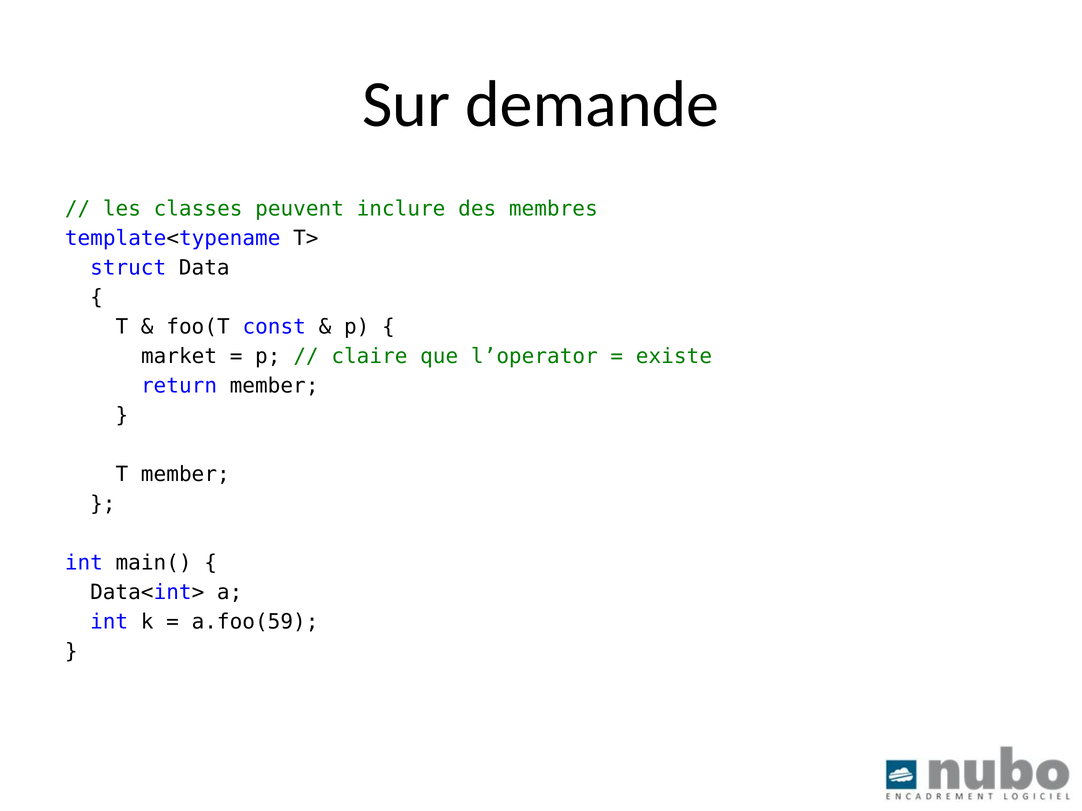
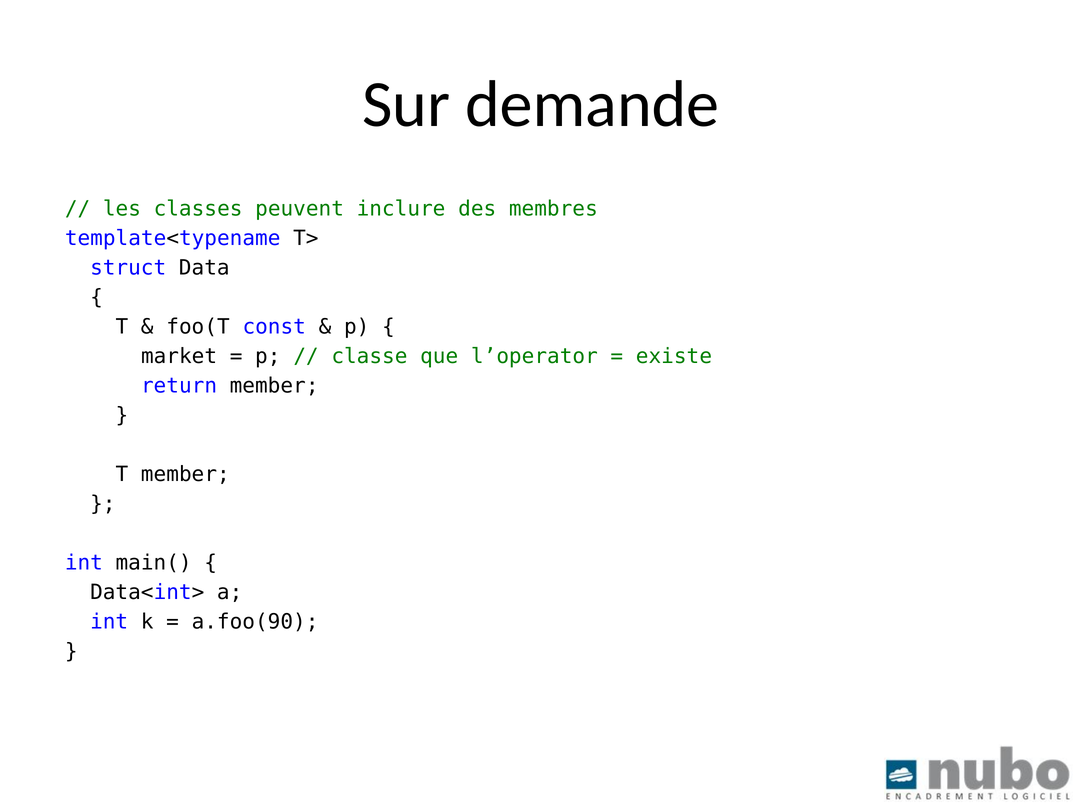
claire: claire -> classe
a.foo(59: a.foo(59 -> a.foo(90
